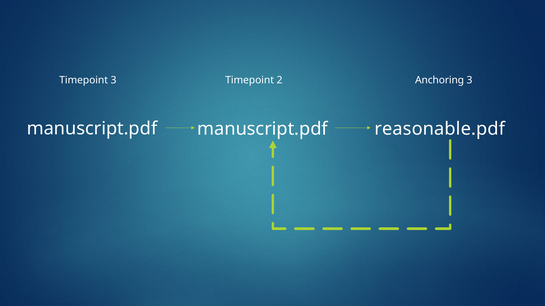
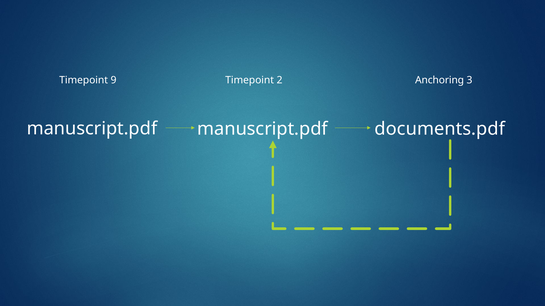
Timepoint 3: 3 -> 9
reasonable.pdf: reasonable.pdf -> documents.pdf
